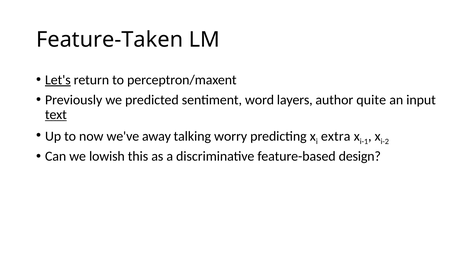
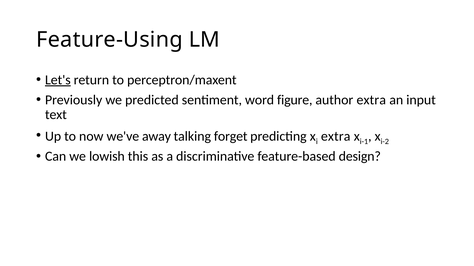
Feature-Taken: Feature-Taken -> Feature-Using
layers: layers -> figure
author quite: quite -> extra
text underline: present -> none
worry: worry -> forget
